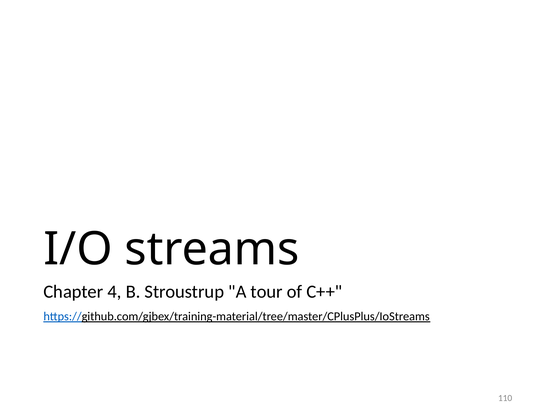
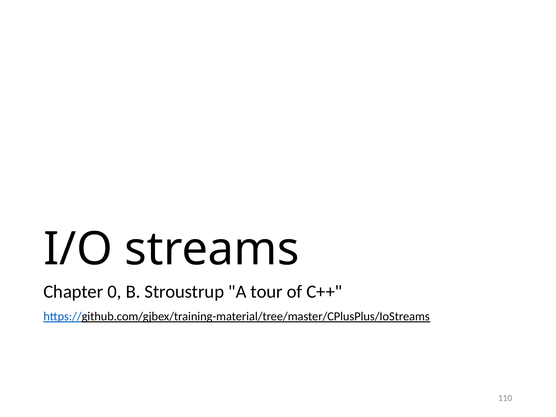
4: 4 -> 0
